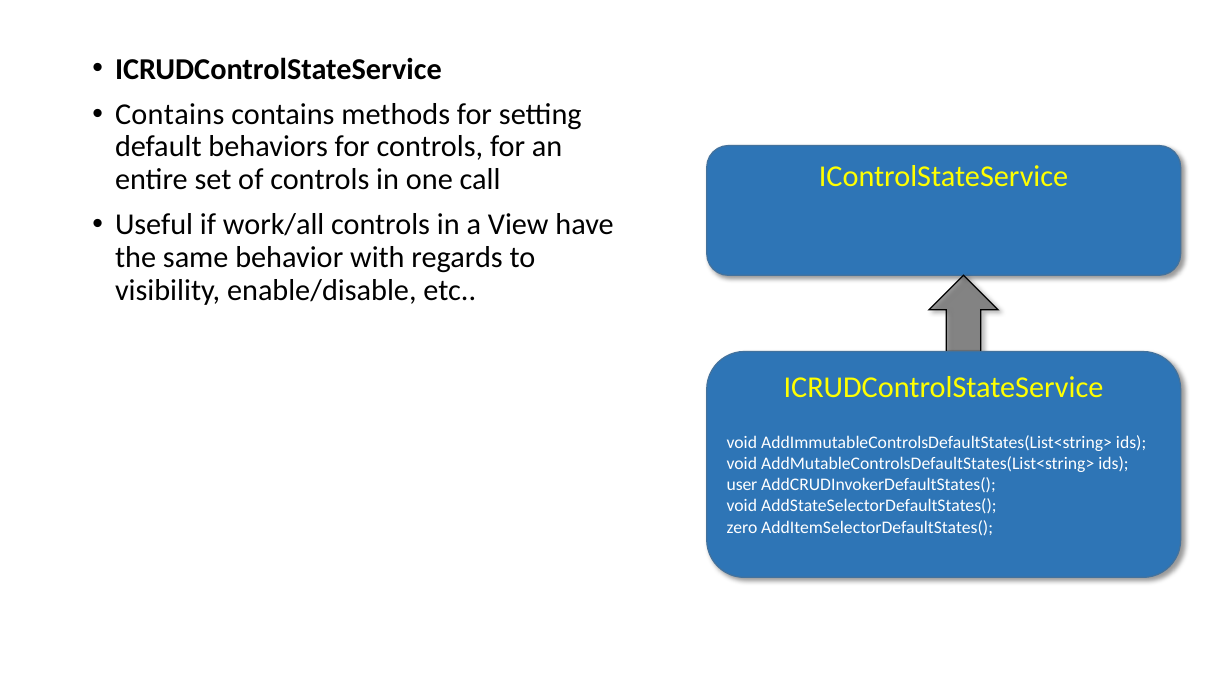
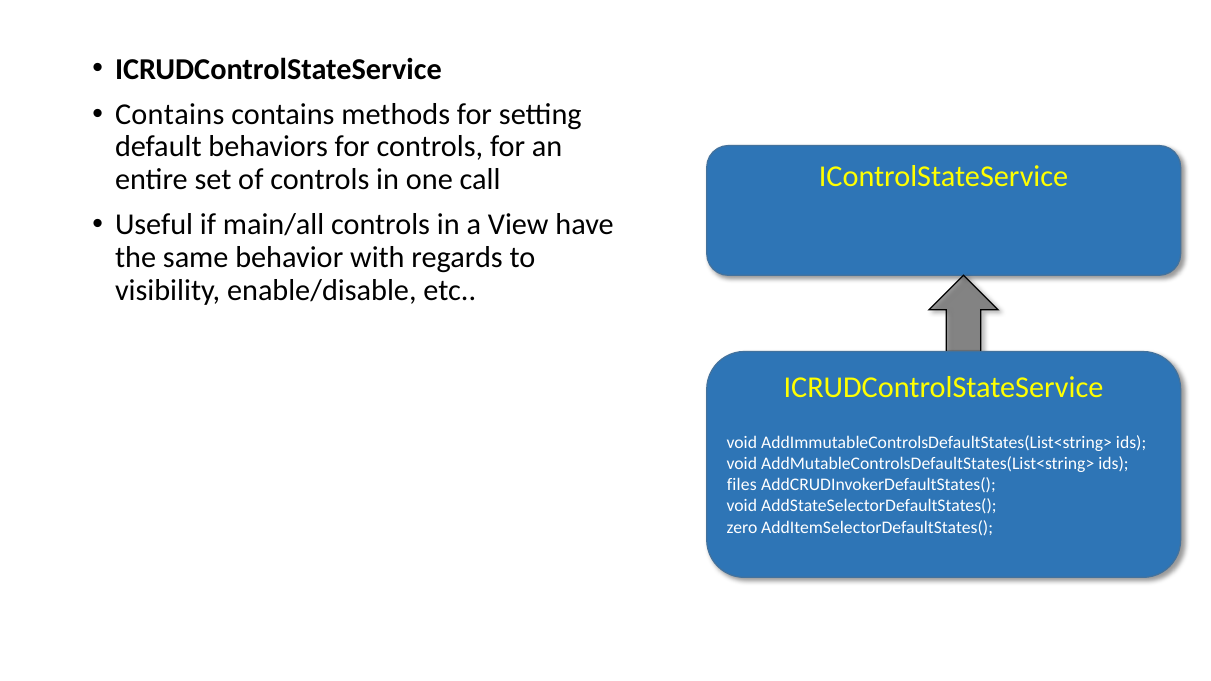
work/all: work/all -> main/all
user: user -> files
